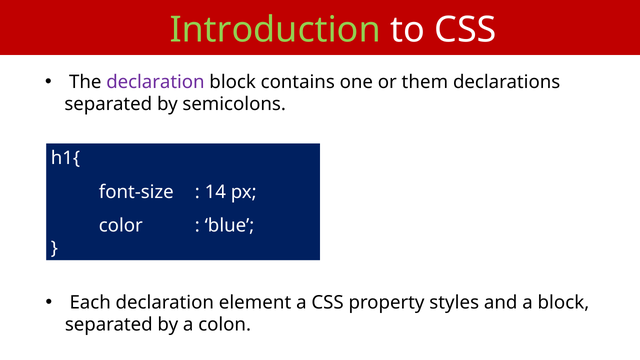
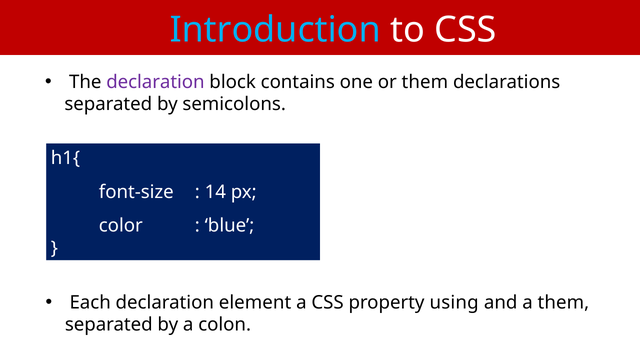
Introduction colour: light green -> light blue
styles: styles -> using
a block: block -> them
